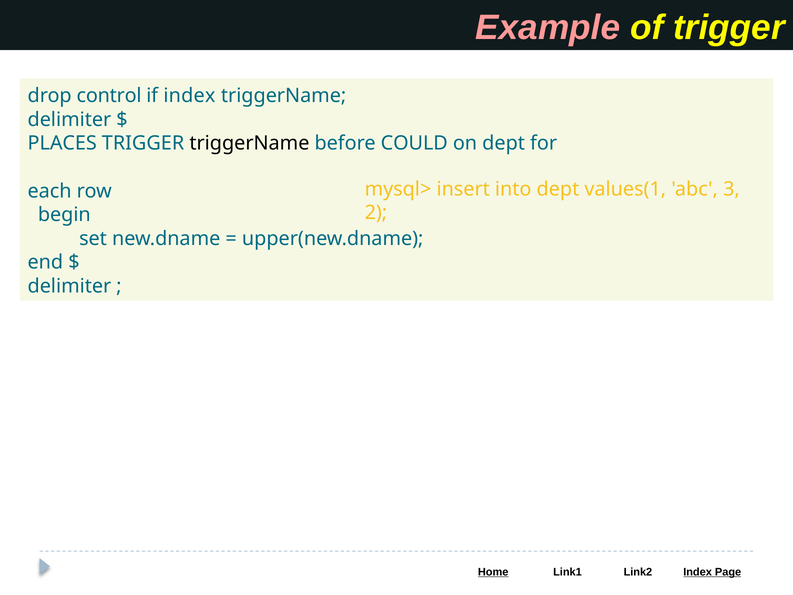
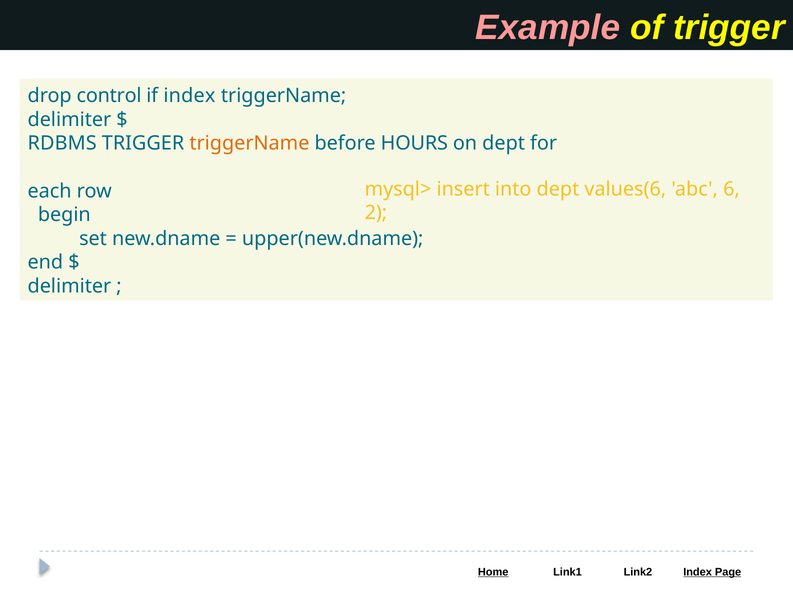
PLACES: PLACES -> RDBMS
triggerName at (249, 143) colour: black -> orange
COULD: COULD -> HOURS
values(1: values(1 -> values(6
3: 3 -> 6
